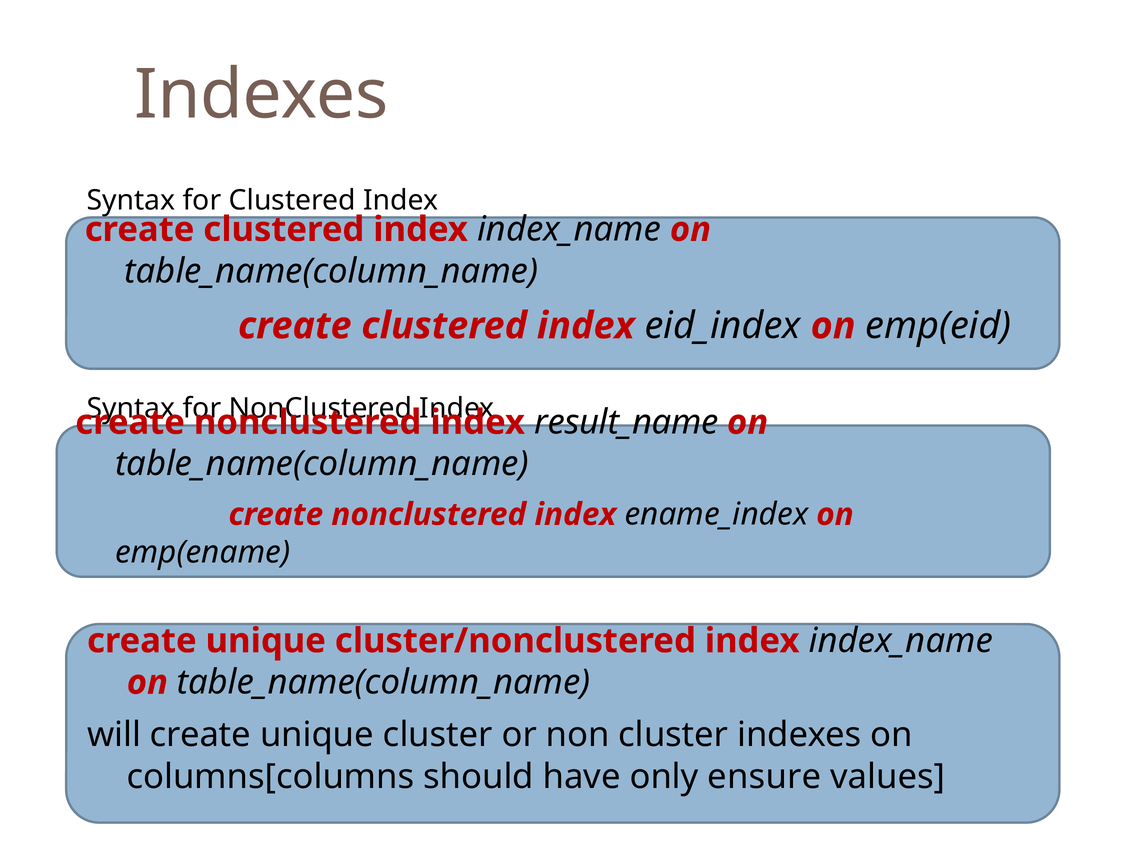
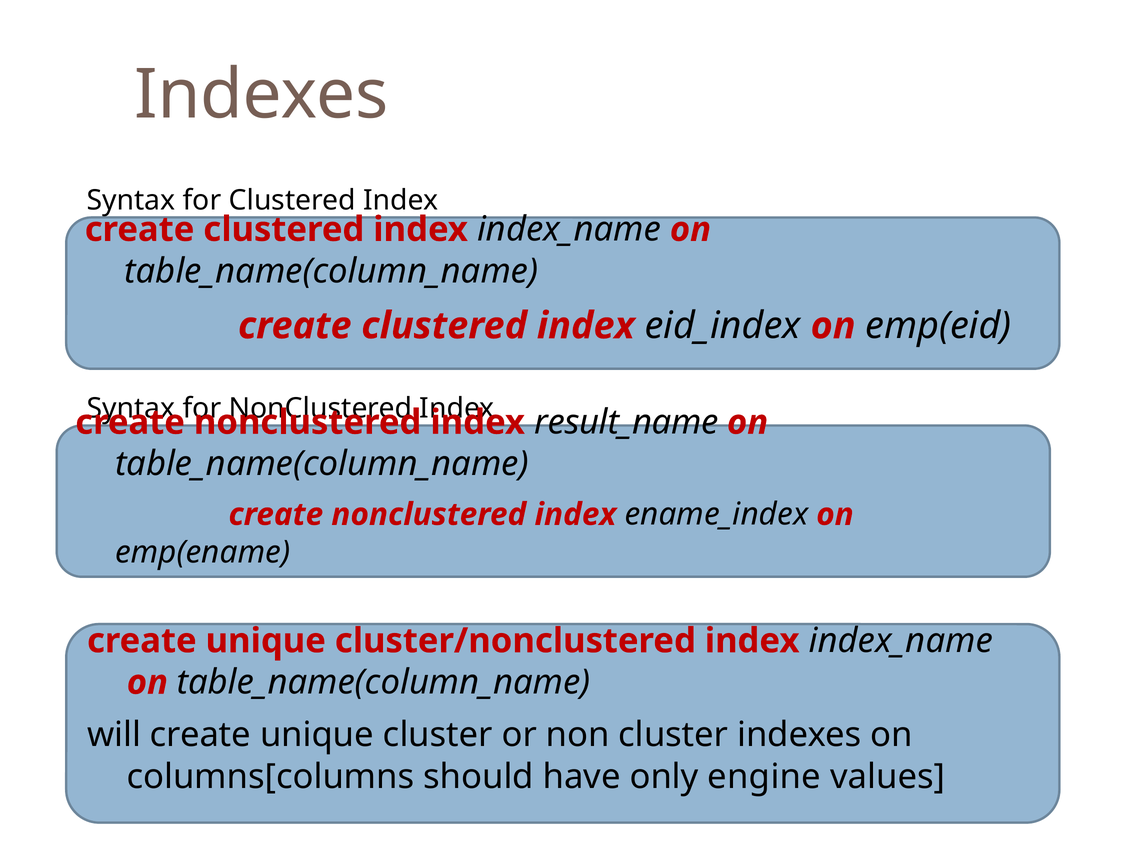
ensure: ensure -> engine
